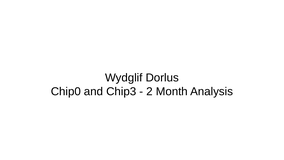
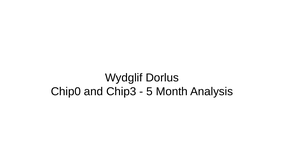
2: 2 -> 5
